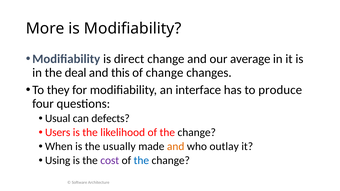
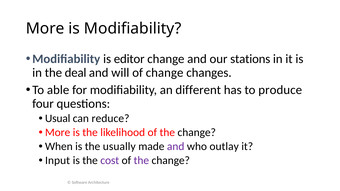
direct: direct -> editor
average: average -> stations
this: this -> will
they: they -> able
interface: interface -> different
defects: defects -> reduce
Users at (58, 133): Users -> More
and at (176, 147) colour: orange -> purple
Using: Using -> Input
the at (141, 161) colour: blue -> purple
